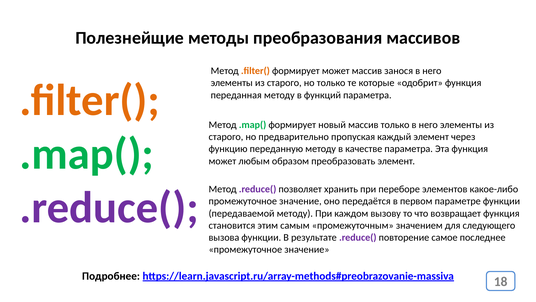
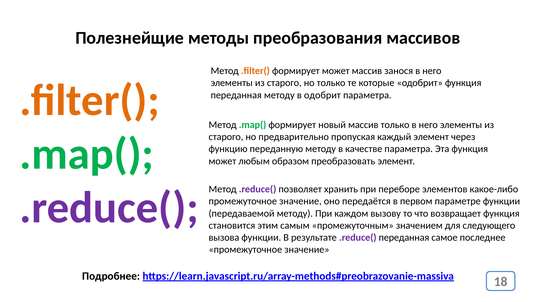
в функций: функций -> одобрит
.reduce( повторение: повторение -> переданная
